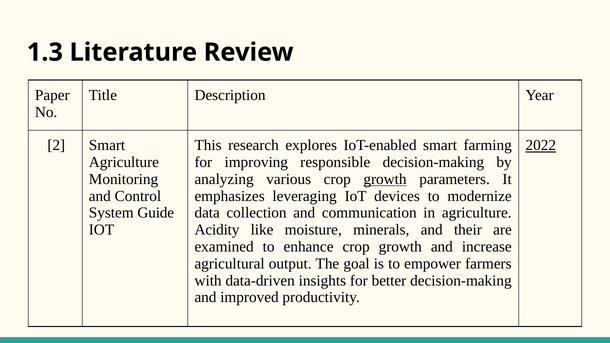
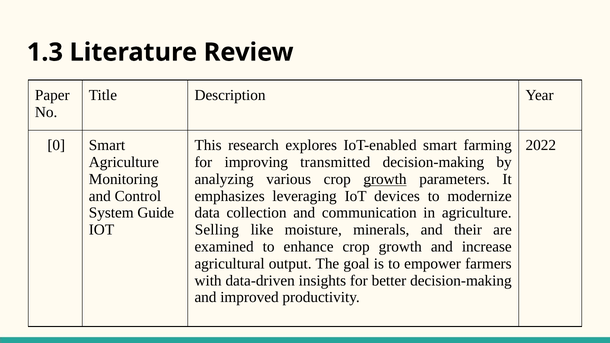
2: 2 -> 0
2022 underline: present -> none
responsible: responsible -> transmitted
Acidity: Acidity -> Selling
